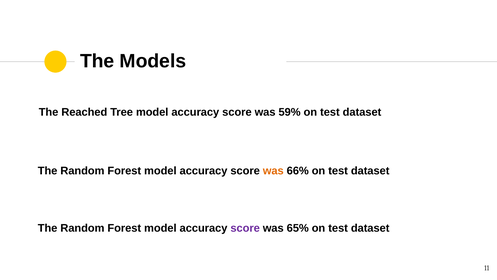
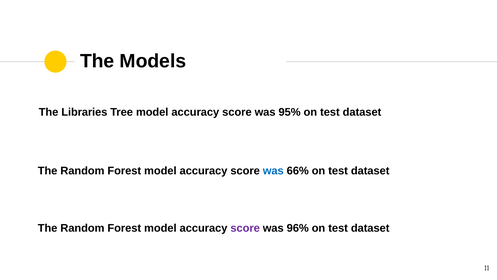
Reached: Reached -> Libraries
59%: 59% -> 95%
was at (273, 171) colour: orange -> blue
65%: 65% -> 96%
